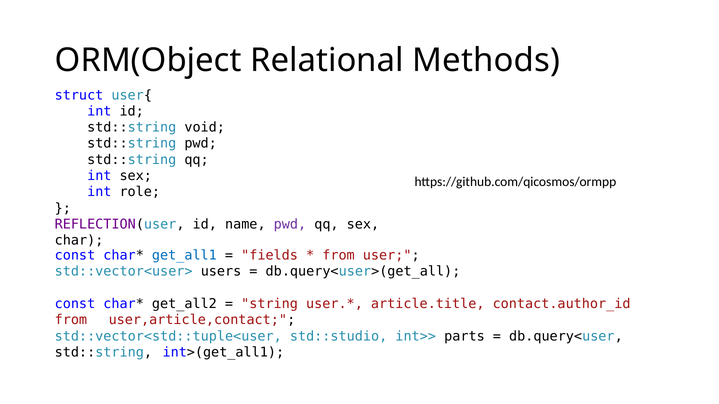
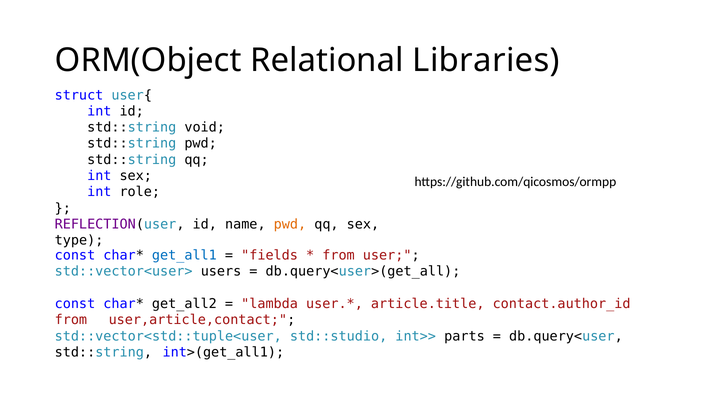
Methods: Methods -> Libraries
pwd at (290, 225) colour: purple -> orange
char: char -> type
string: string -> lambda
